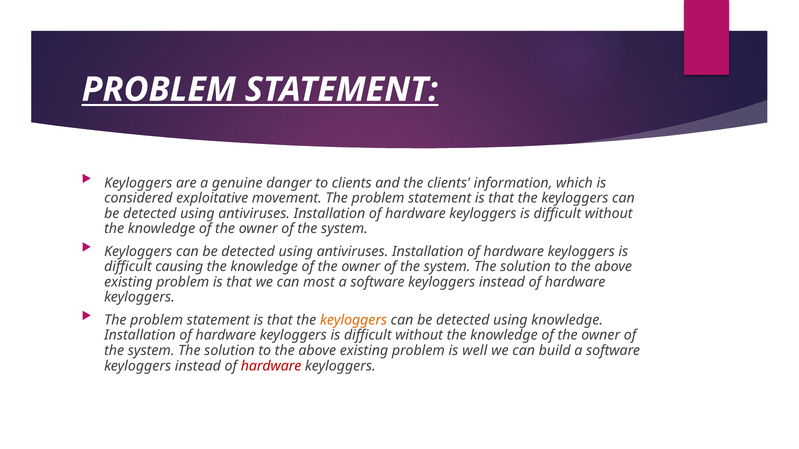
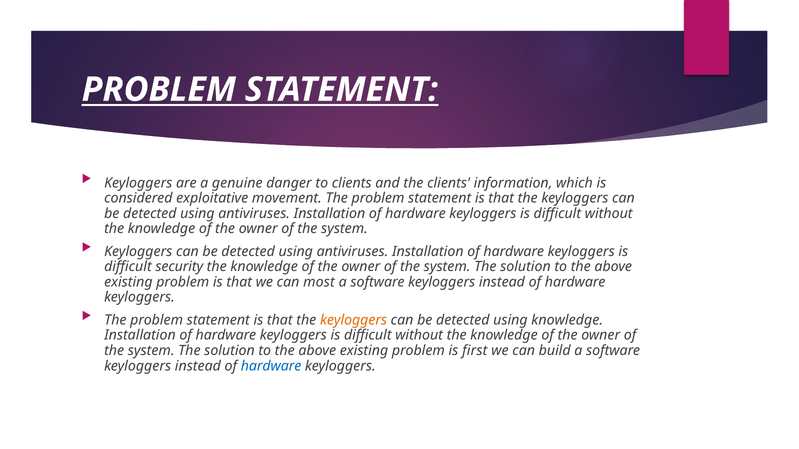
causing: causing -> security
well: well -> first
hardware at (271, 366) colour: red -> blue
